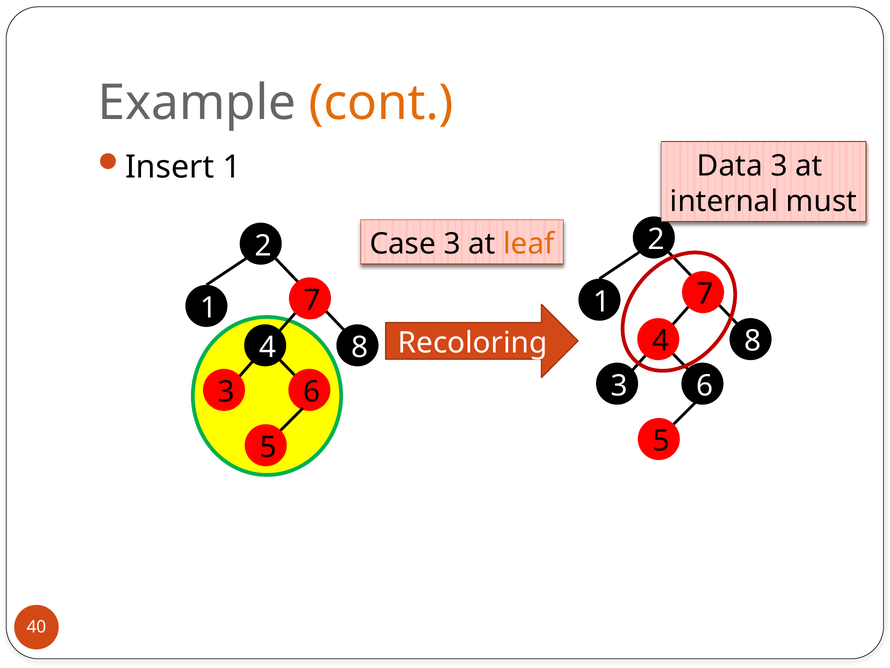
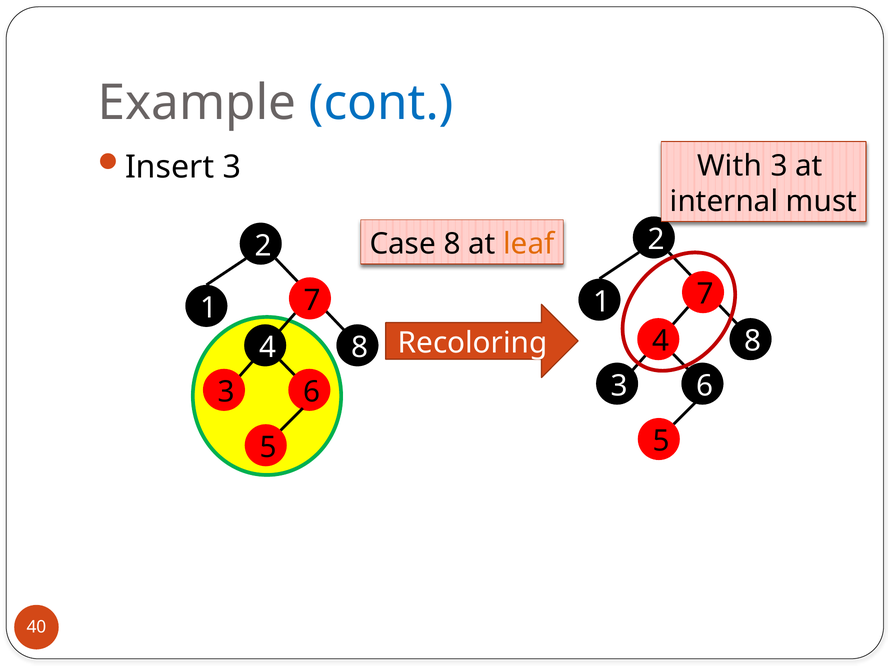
cont colour: orange -> blue
Insert 1: 1 -> 3
Data: Data -> With
Case 3: 3 -> 8
